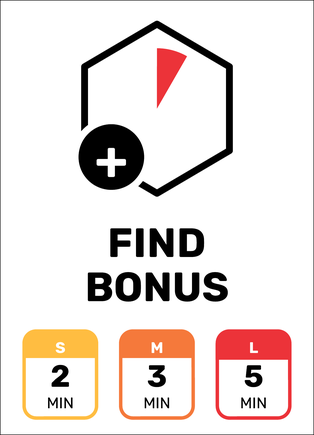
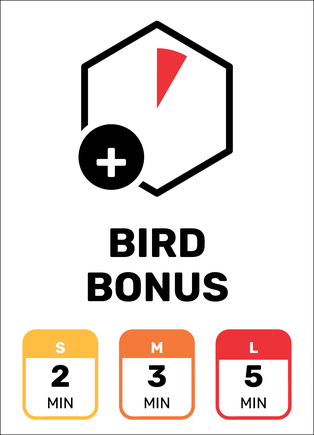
FIND: FIND -> BIRD
